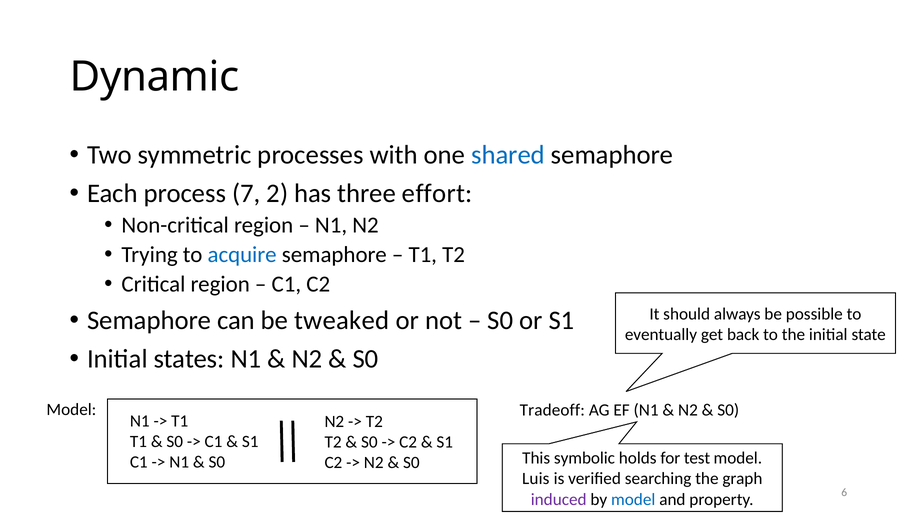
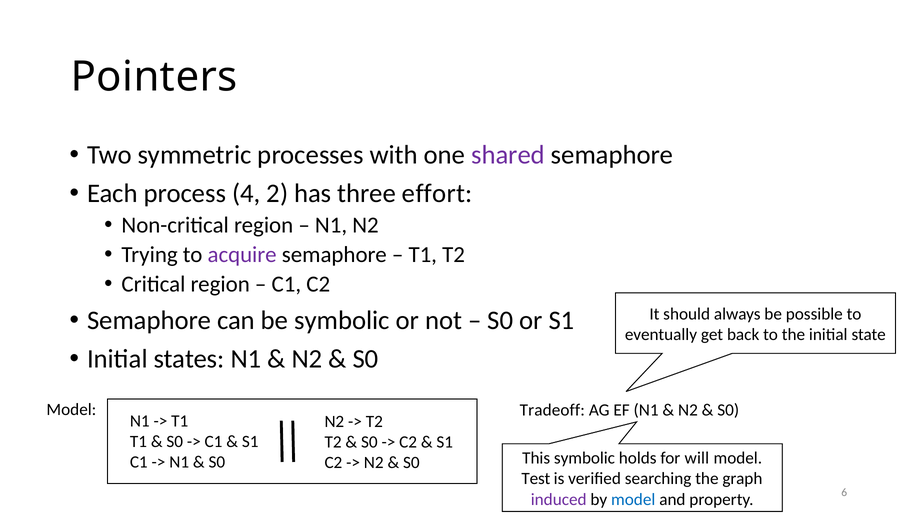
Dynamic: Dynamic -> Pointers
shared colour: blue -> purple
7: 7 -> 4
acquire colour: blue -> purple
be tweaked: tweaked -> symbolic
test: test -> will
Luis: Luis -> Test
